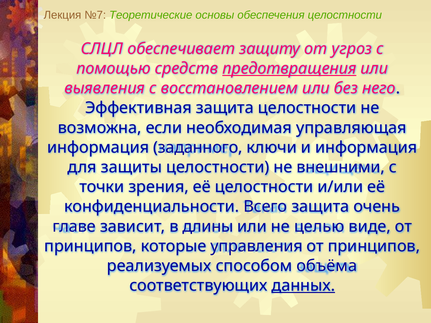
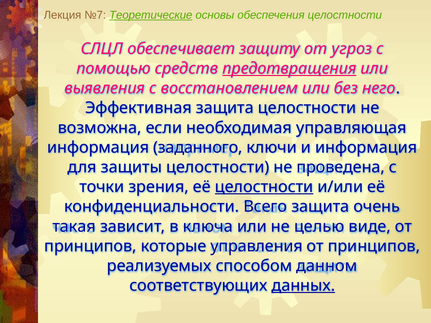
Теоретические underline: none -> present
внешними: внешними -> проведена
целостности at (264, 187) underline: none -> present
главе: главе -> такая
длины: длины -> ключа
объёма: объёма -> данном
